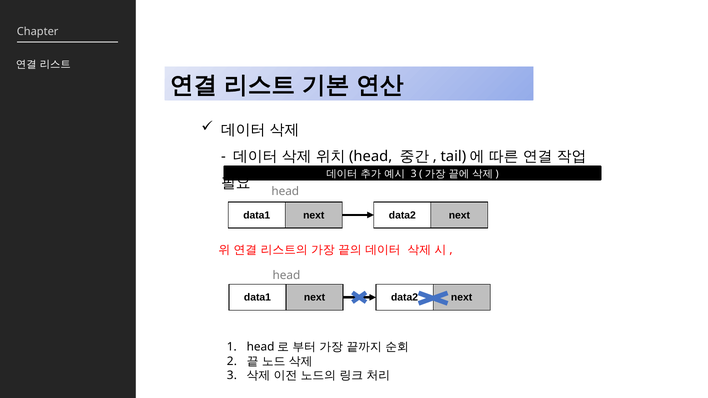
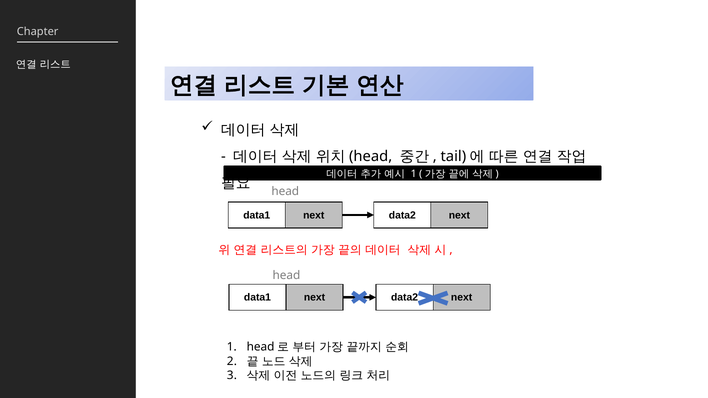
3 at (414, 174): 3 -> 1
